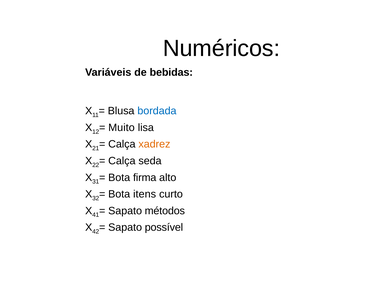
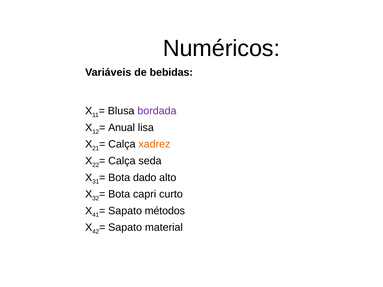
bordada colour: blue -> purple
Muito: Muito -> Anual
firma: firma -> dado
itens: itens -> capri
possível: possível -> material
